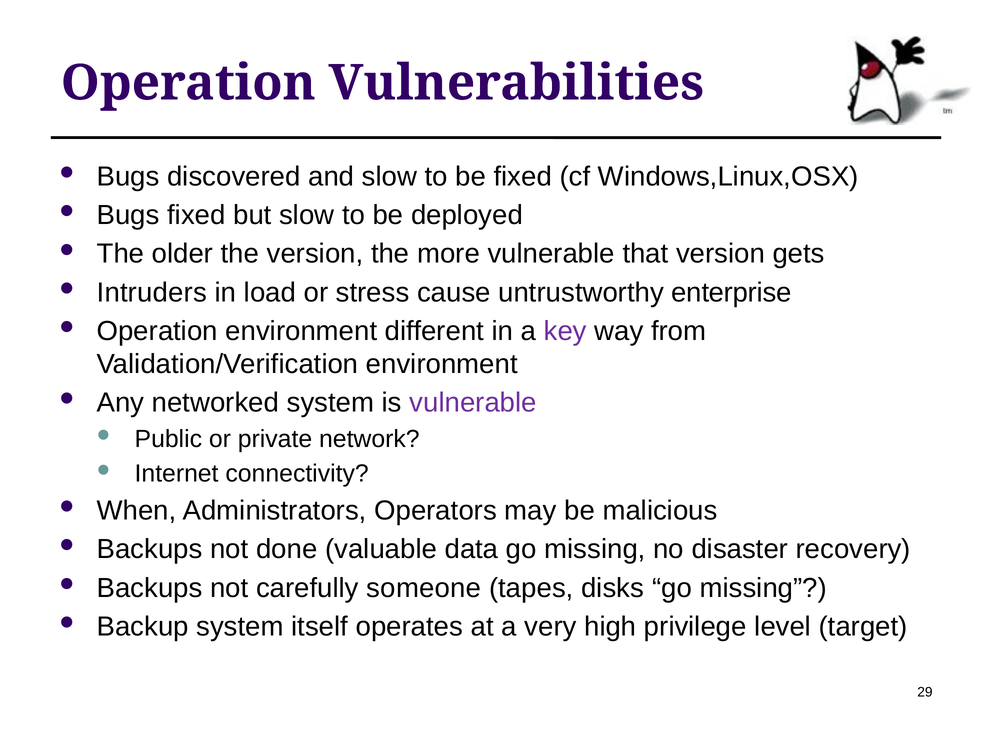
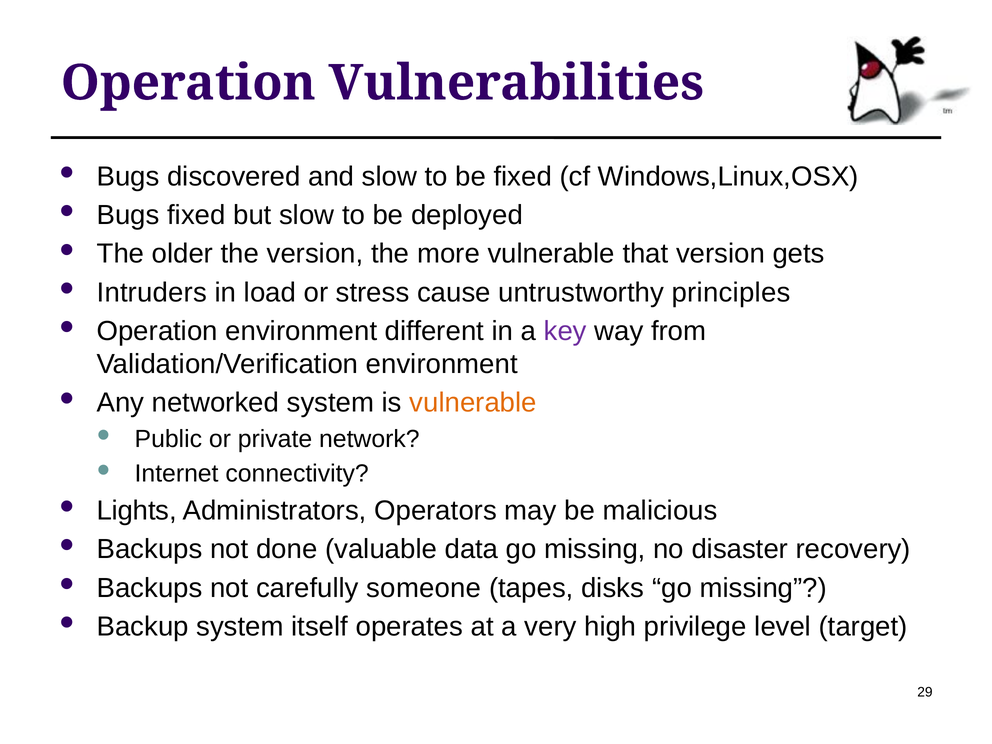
enterprise: enterprise -> principles
vulnerable at (473, 403) colour: purple -> orange
When: When -> Lights
